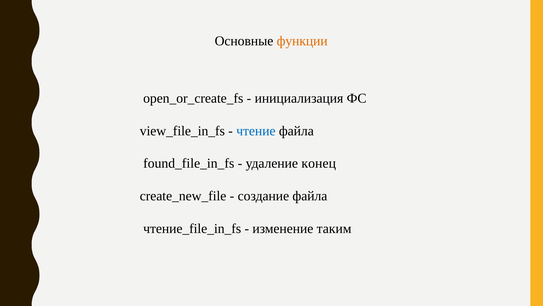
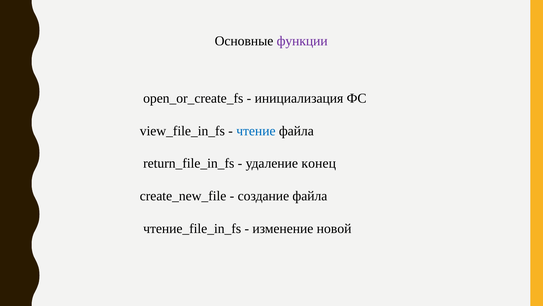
функции colour: orange -> purple
found_file_in_fs: found_file_in_fs -> return_file_in_fs
таким: таким -> новой
